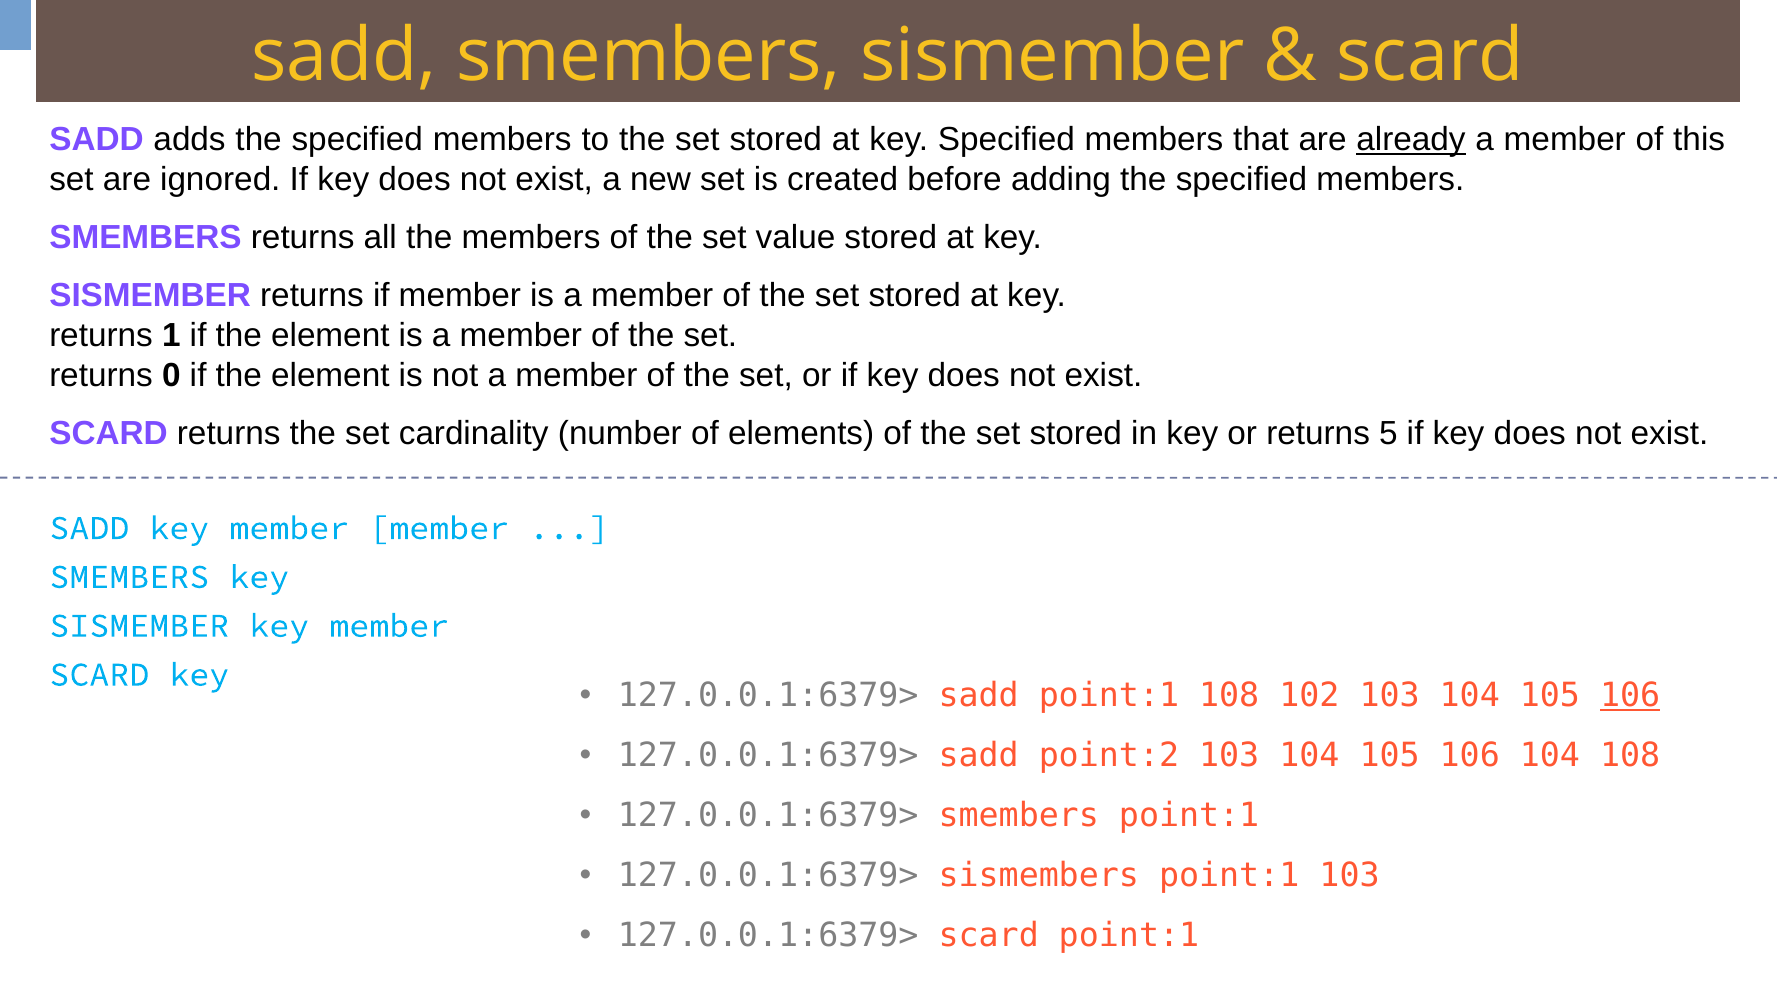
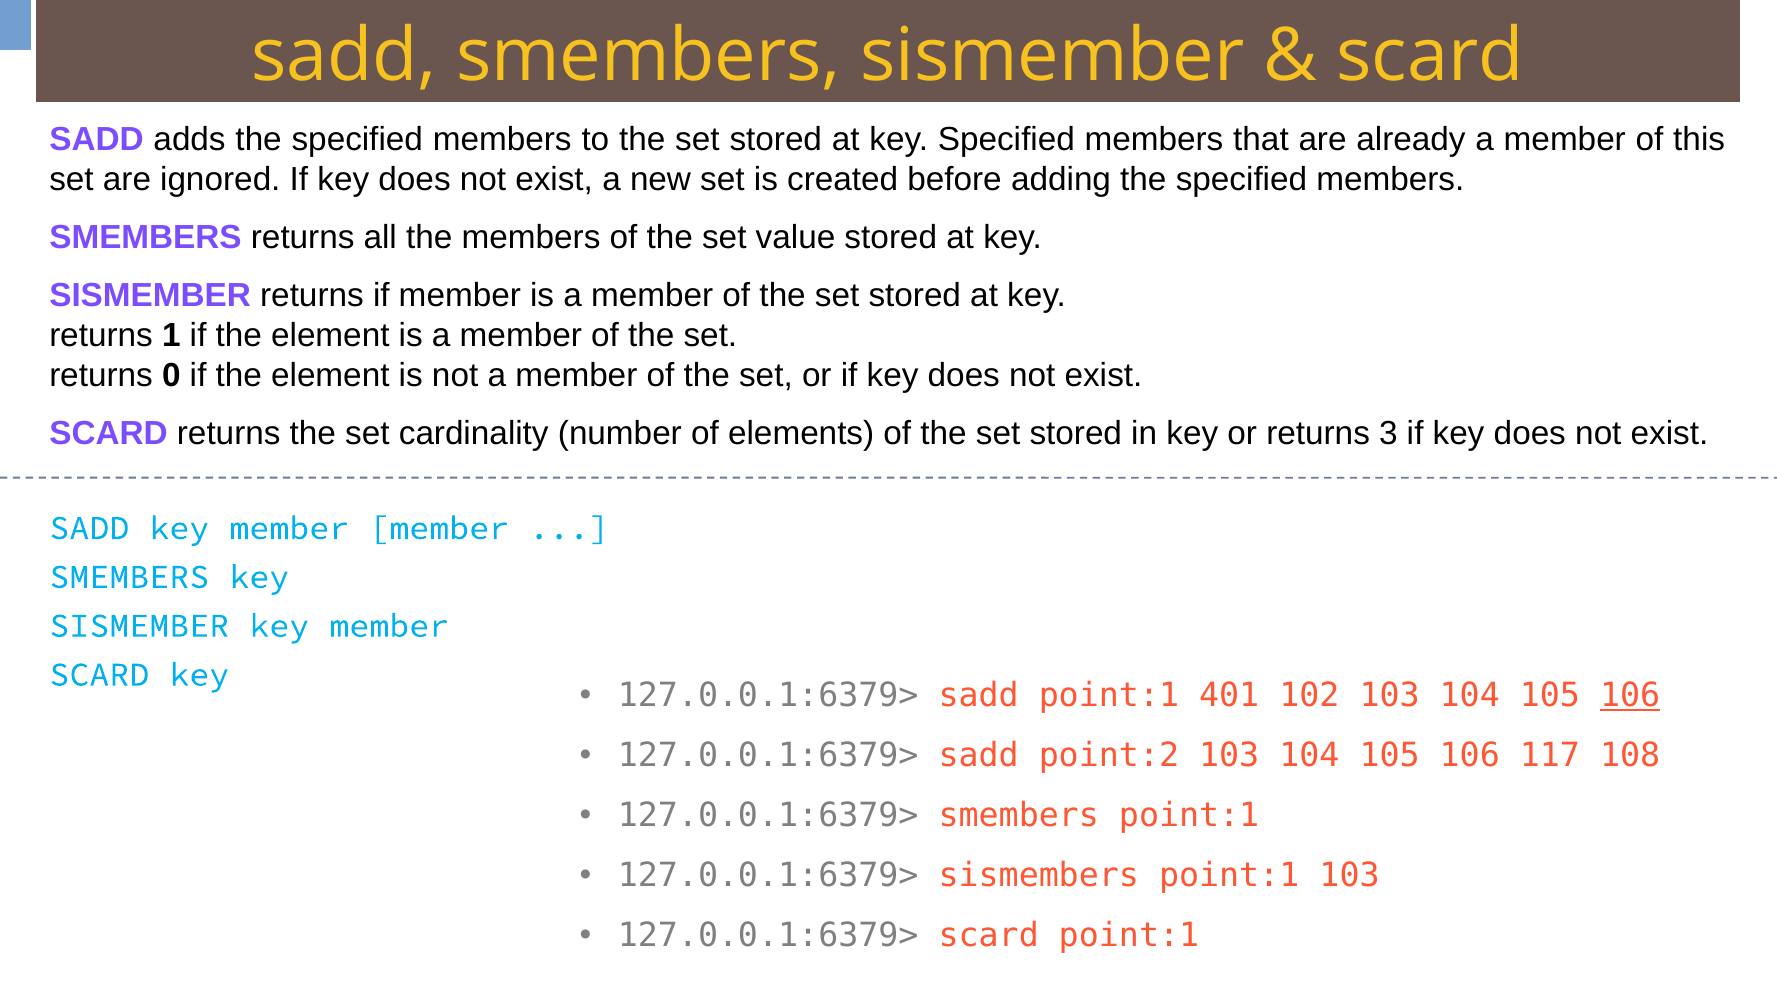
already underline: present -> none
5: 5 -> 3
point:1 108: 108 -> 401
106 104: 104 -> 117
